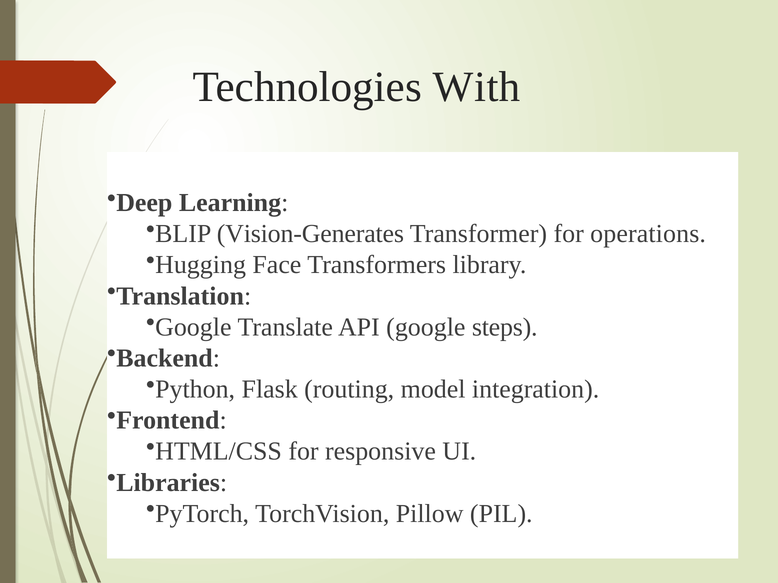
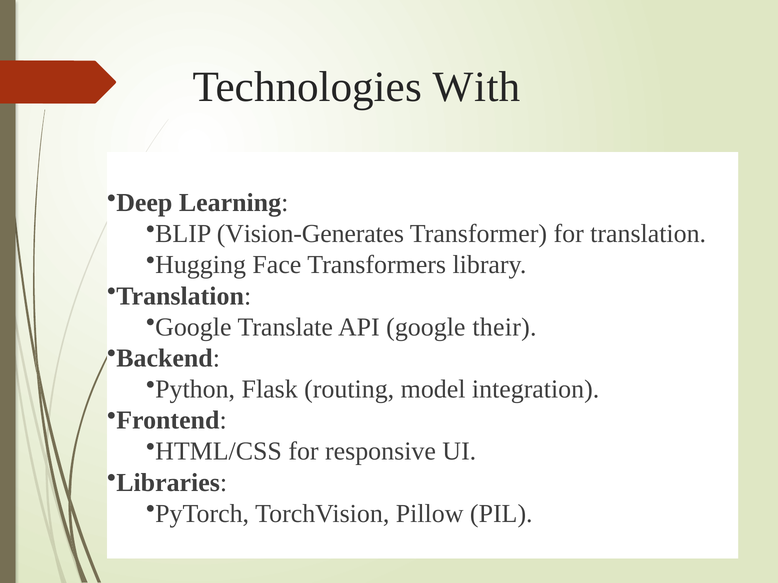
for operations: operations -> translation
steps: steps -> their
